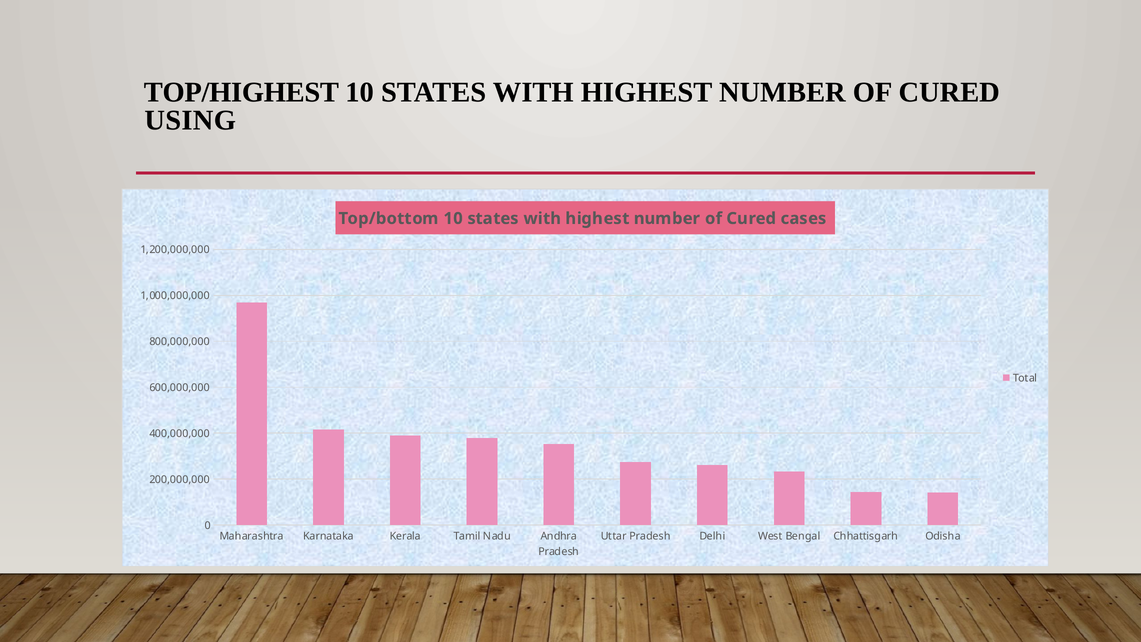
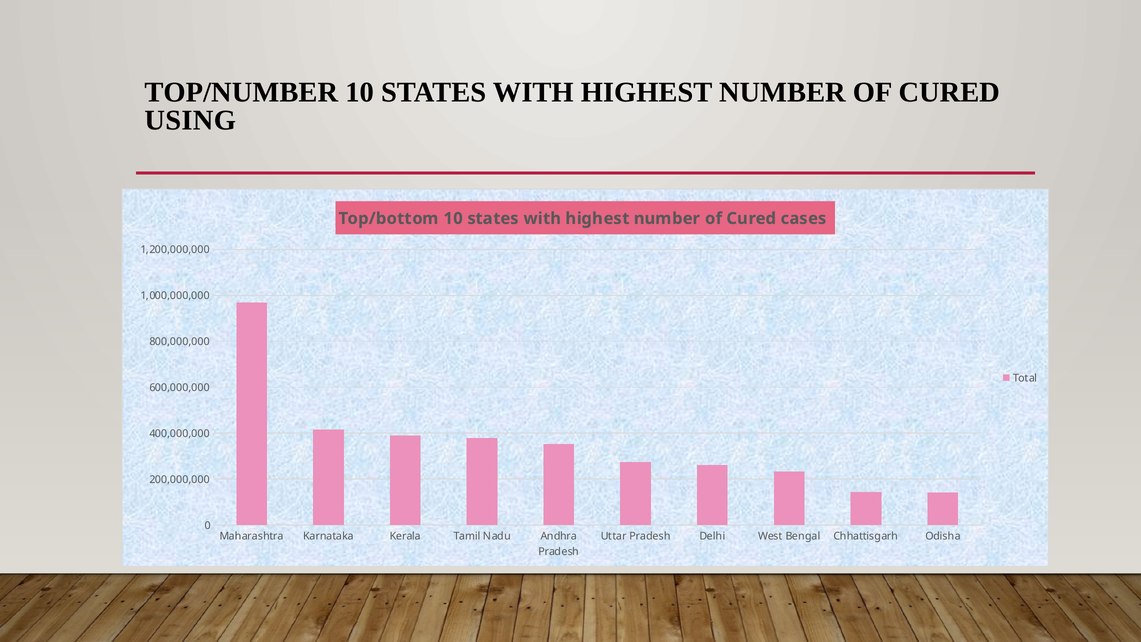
TOP/HIGHEST: TOP/HIGHEST -> TOP/NUMBER
